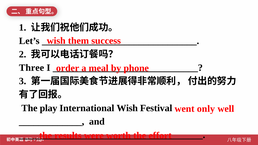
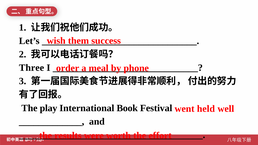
International Wish: Wish -> Book
only: only -> held
